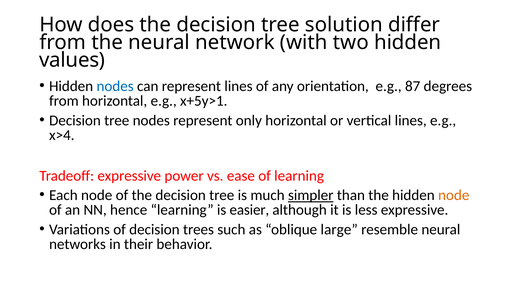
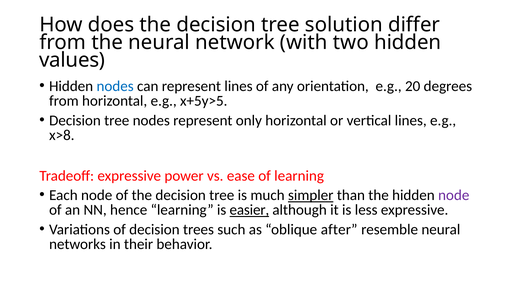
87: 87 -> 20
x+5y>1: x+5y>1 -> x+5y>5
x>4: x>4 -> x>8
node at (454, 195) colour: orange -> purple
easier underline: none -> present
large: large -> after
